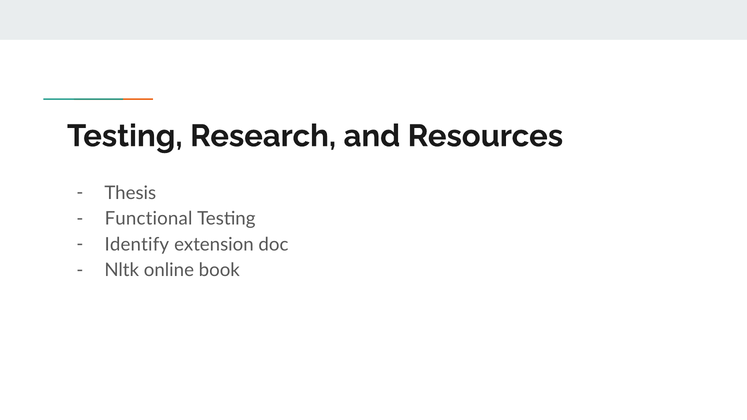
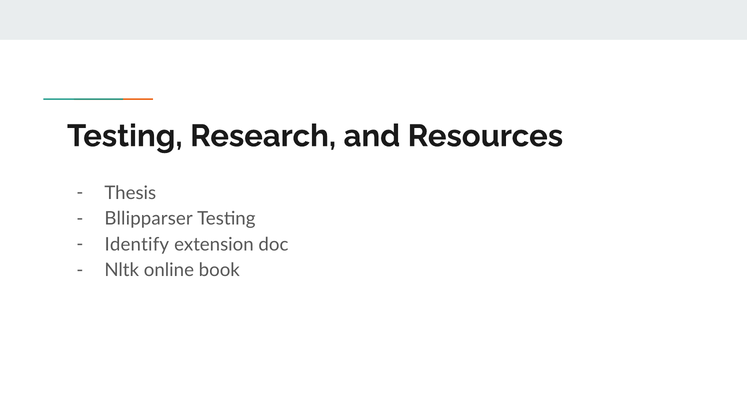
Functional: Functional -> Bllipparser
